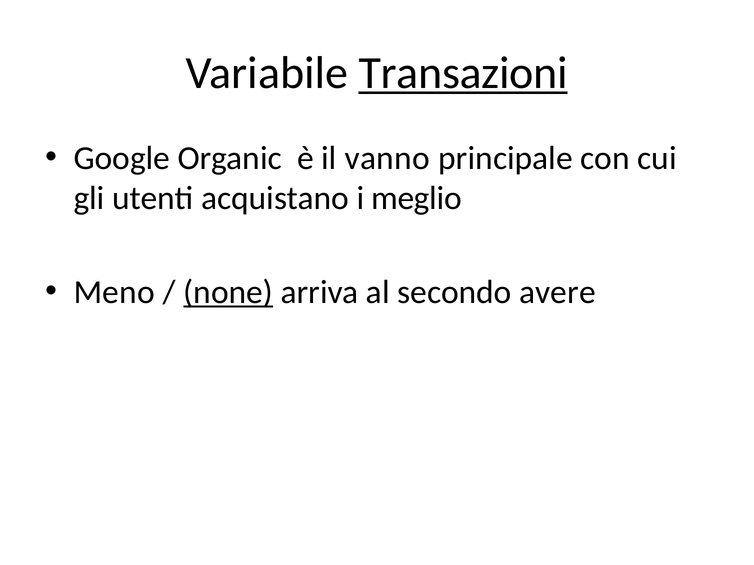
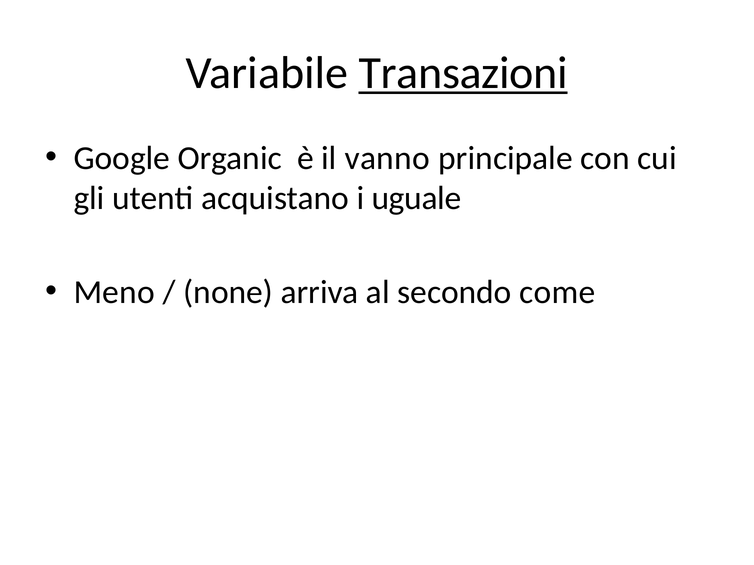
meglio: meglio -> uguale
none underline: present -> none
avere: avere -> come
